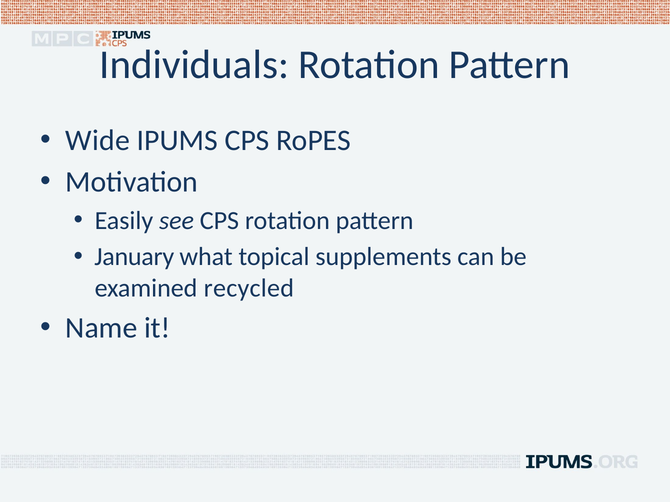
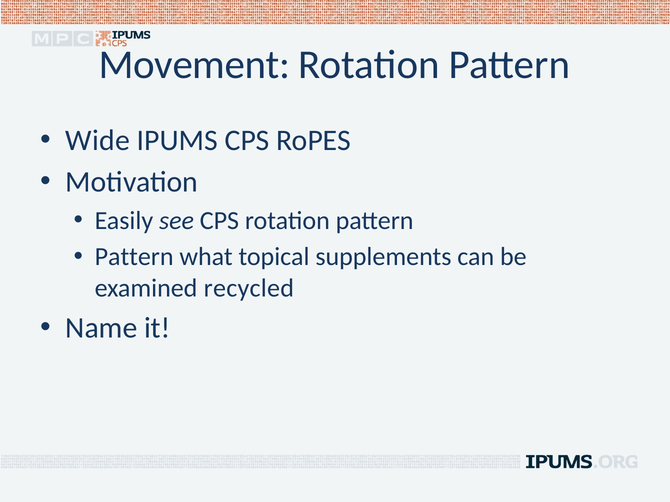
Individuals: Individuals -> Movement
January at (134, 257): January -> Pattern
